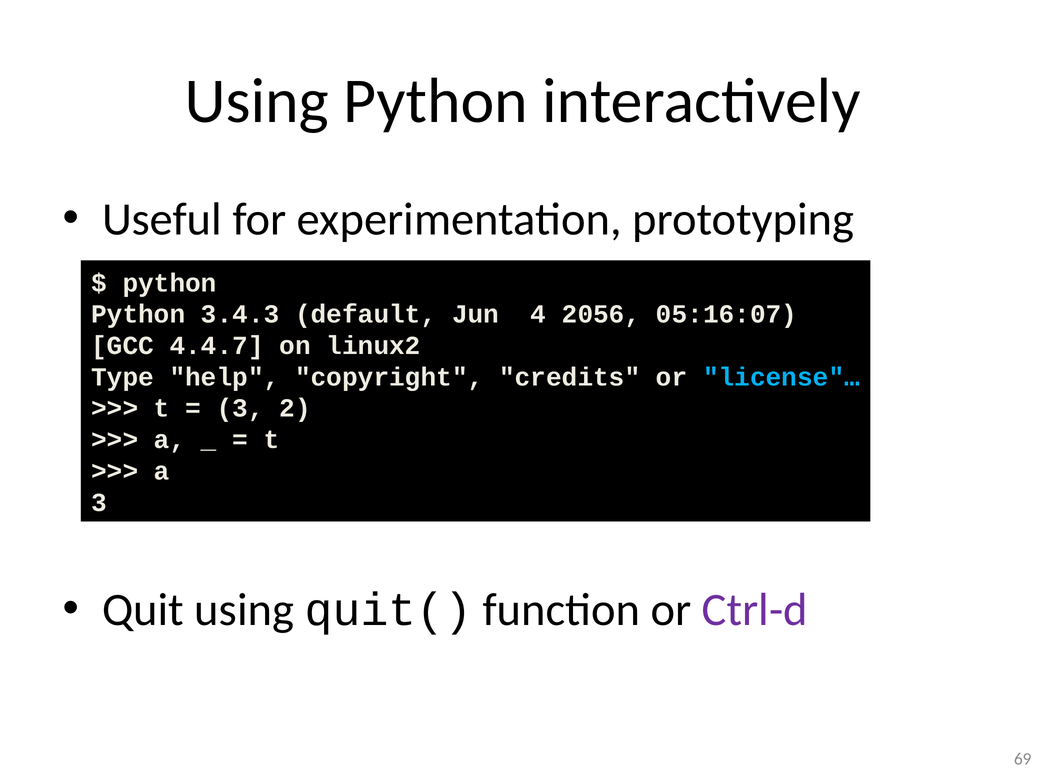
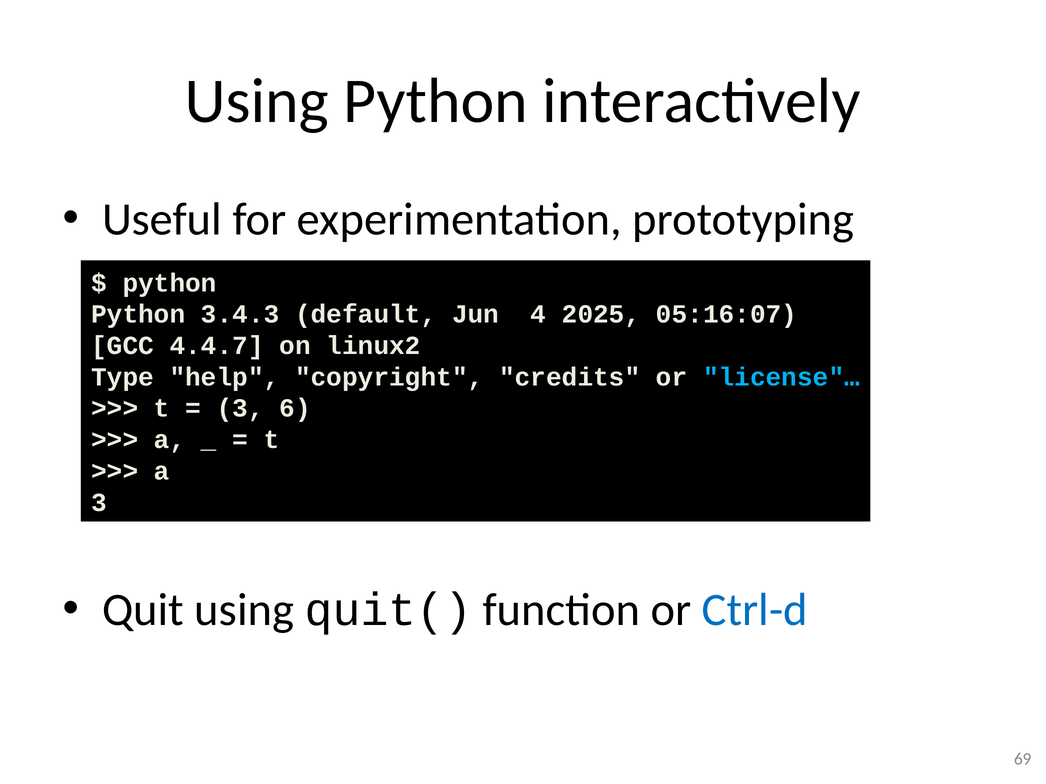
2056: 2056 -> 2025
2: 2 -> 6
Ctrl-d colour: purple -> blue
